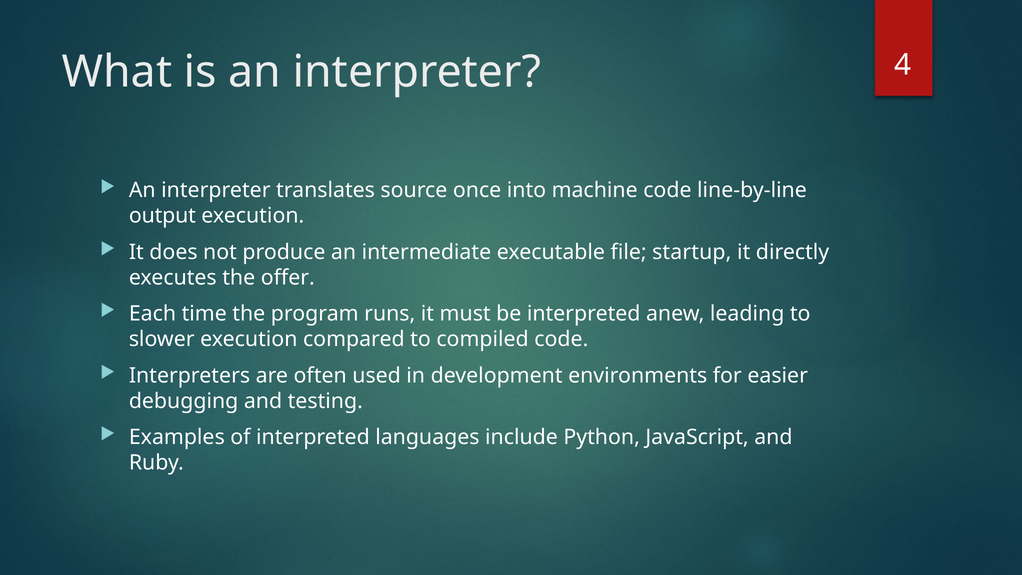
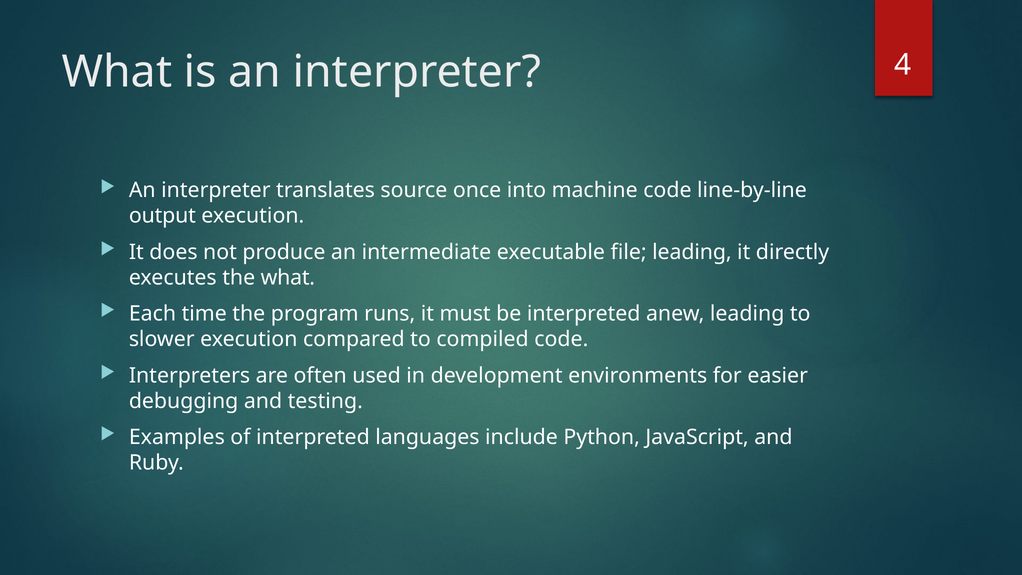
file startup: startup -> leading
the offer: offer -> what
